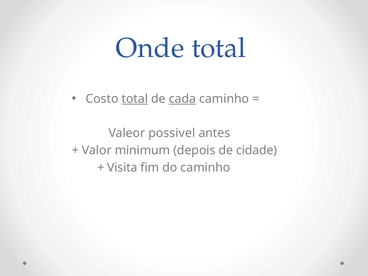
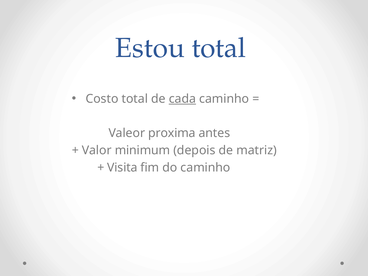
Onde: Onde -> Estou
total at (135, 99) underline: present -> none
possivel: possivel -> proxima
cidade: cidade -> matriz
